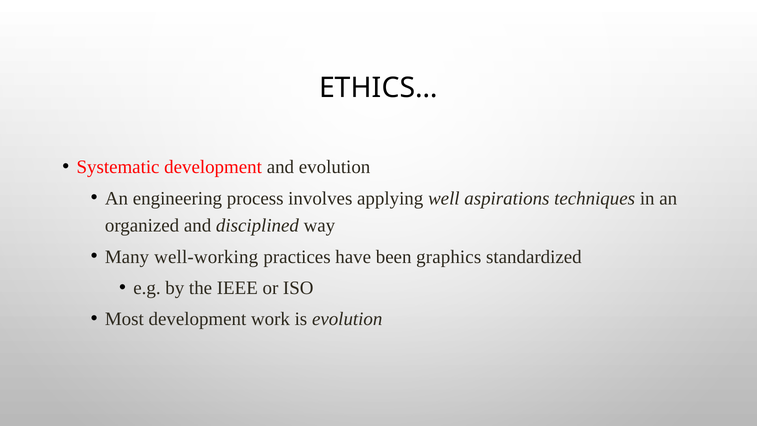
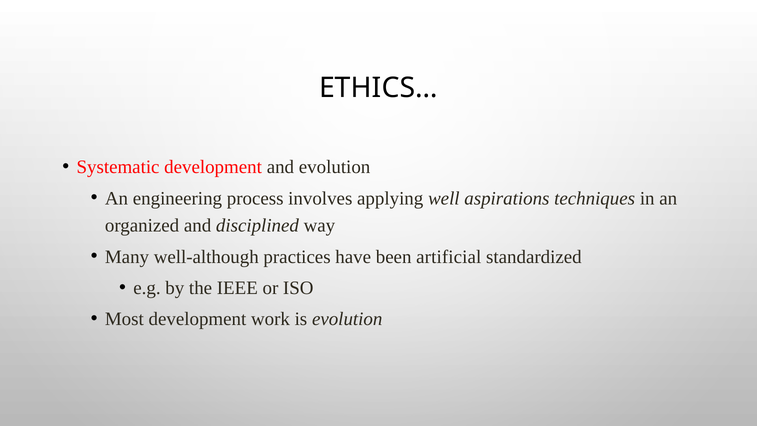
well-working: well-working -> well-although
graphics: graphics -> artificial
